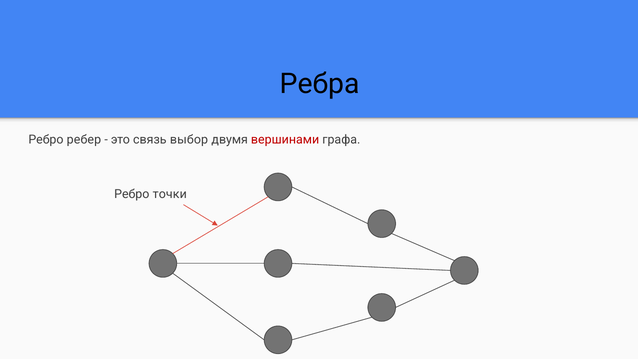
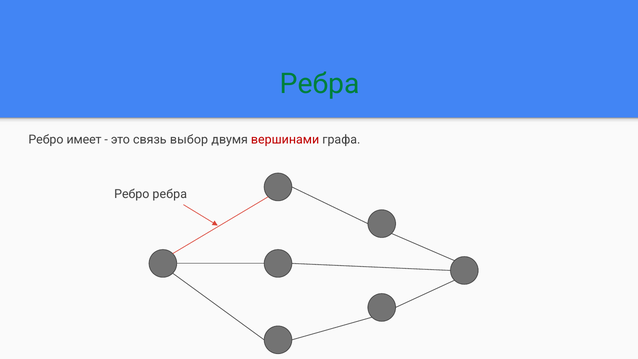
Ребра at (320, 84) colour: black -> green
ребер: ребер -> имеет
Ребро точки: точки -> ребра
